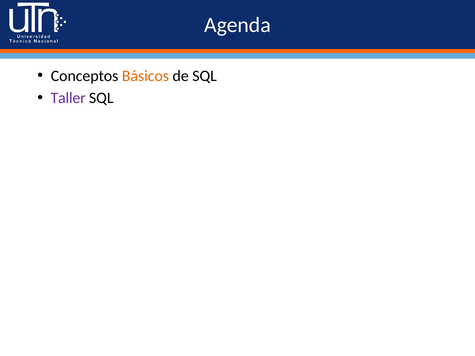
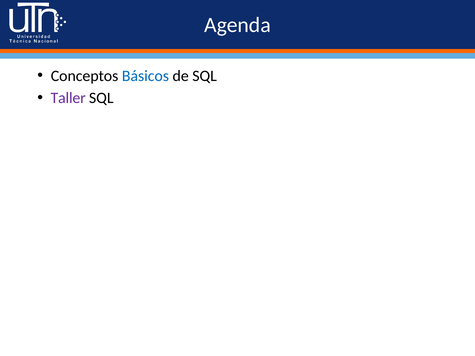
Básicos colour: orange -> blue
